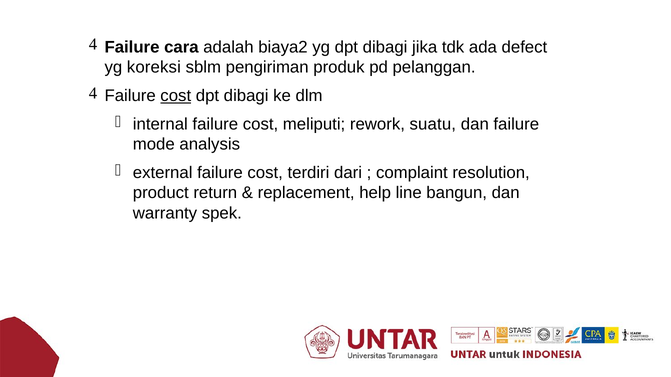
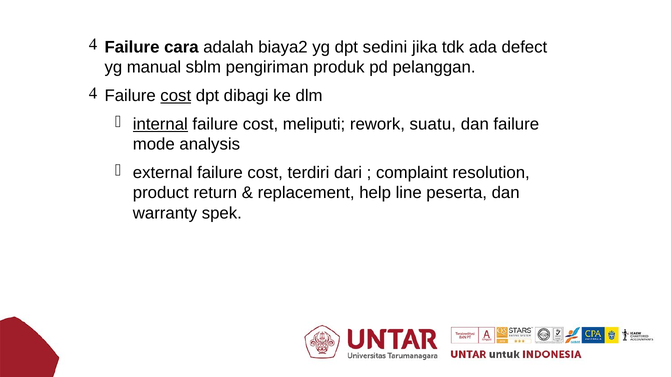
yg dpt dibagi: dibagi -> sedini
koreksi: koreksi -> manual
internal underline: none -> present
bangun: bangun -> peserta
